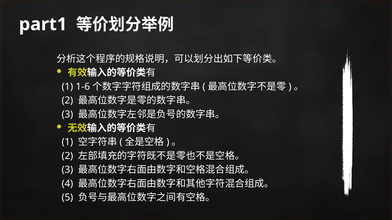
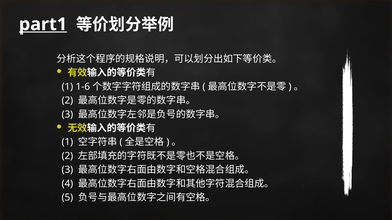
part1 underline: none -> present
